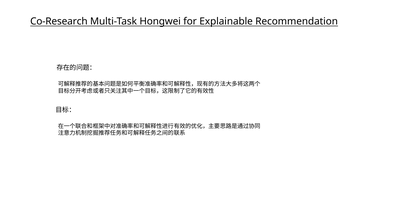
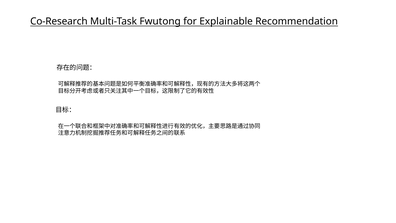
Hongwei: Hongwei -> Fwutong
